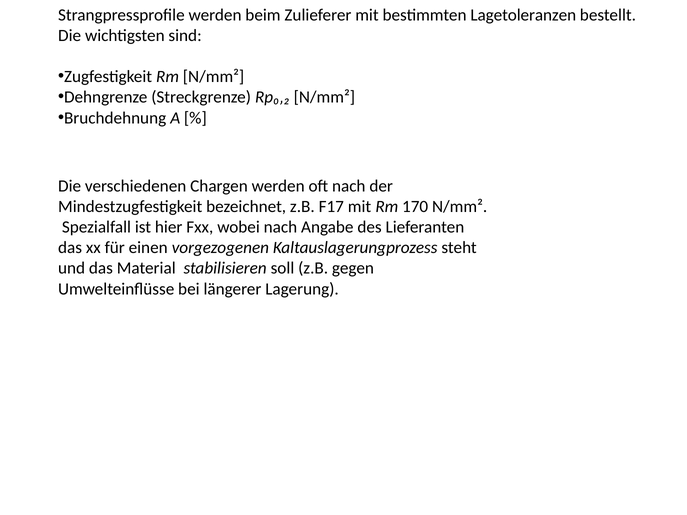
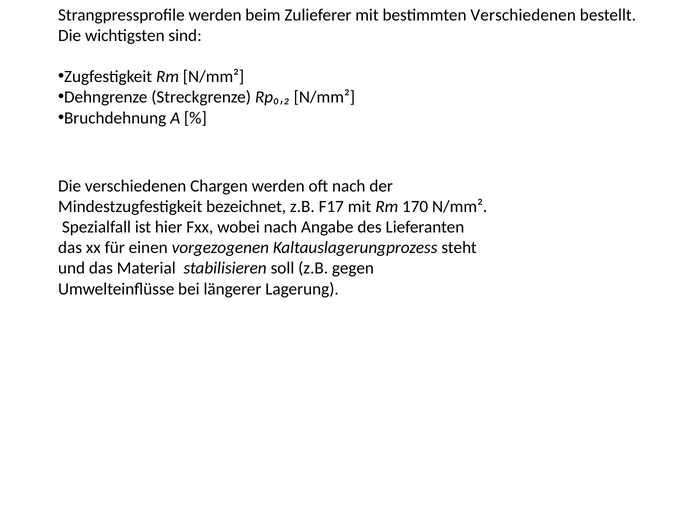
bestimmten Lagetoleranzen: Lagetoleranzen -> Verschiedenen
